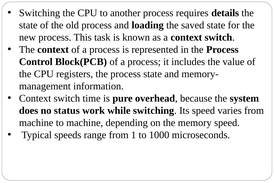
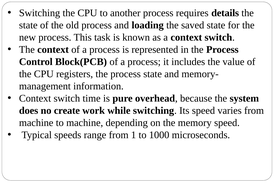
status: status -> create
